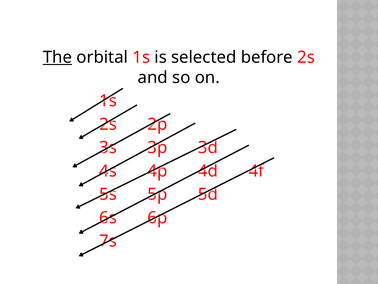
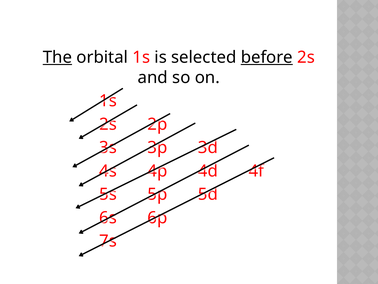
before underline: none -> present
